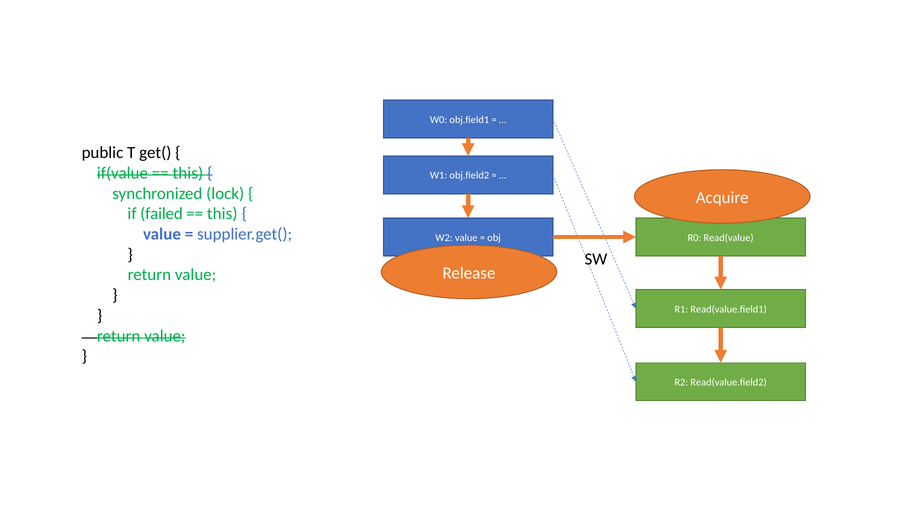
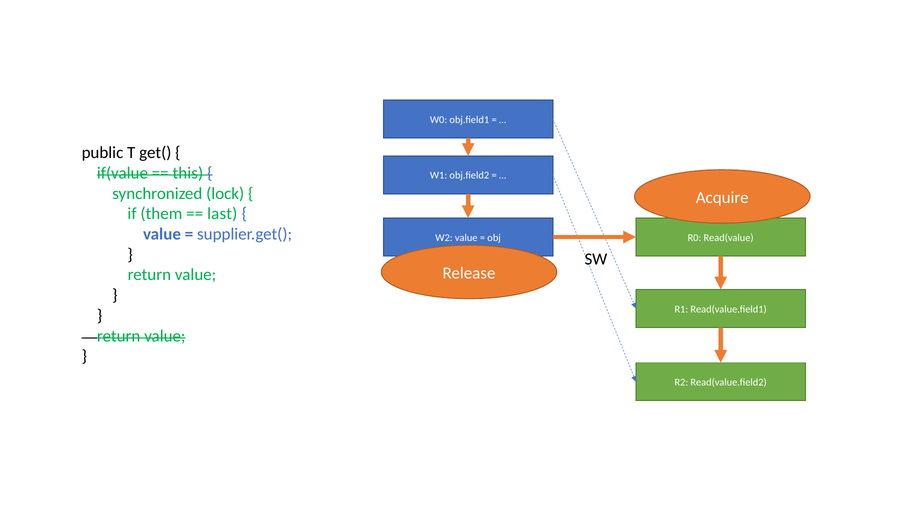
failed: failed -> them
this at (222, 214): this -> last
